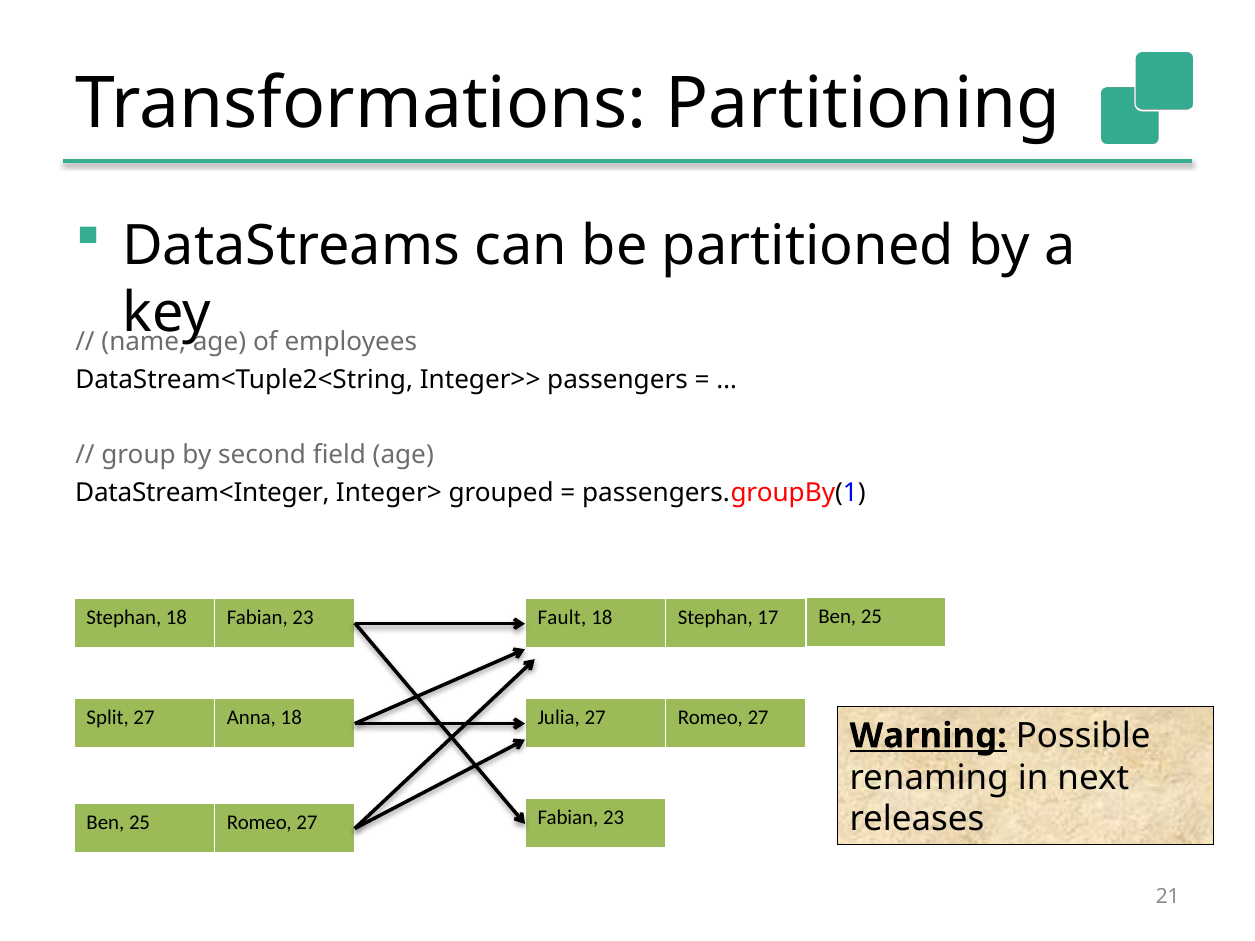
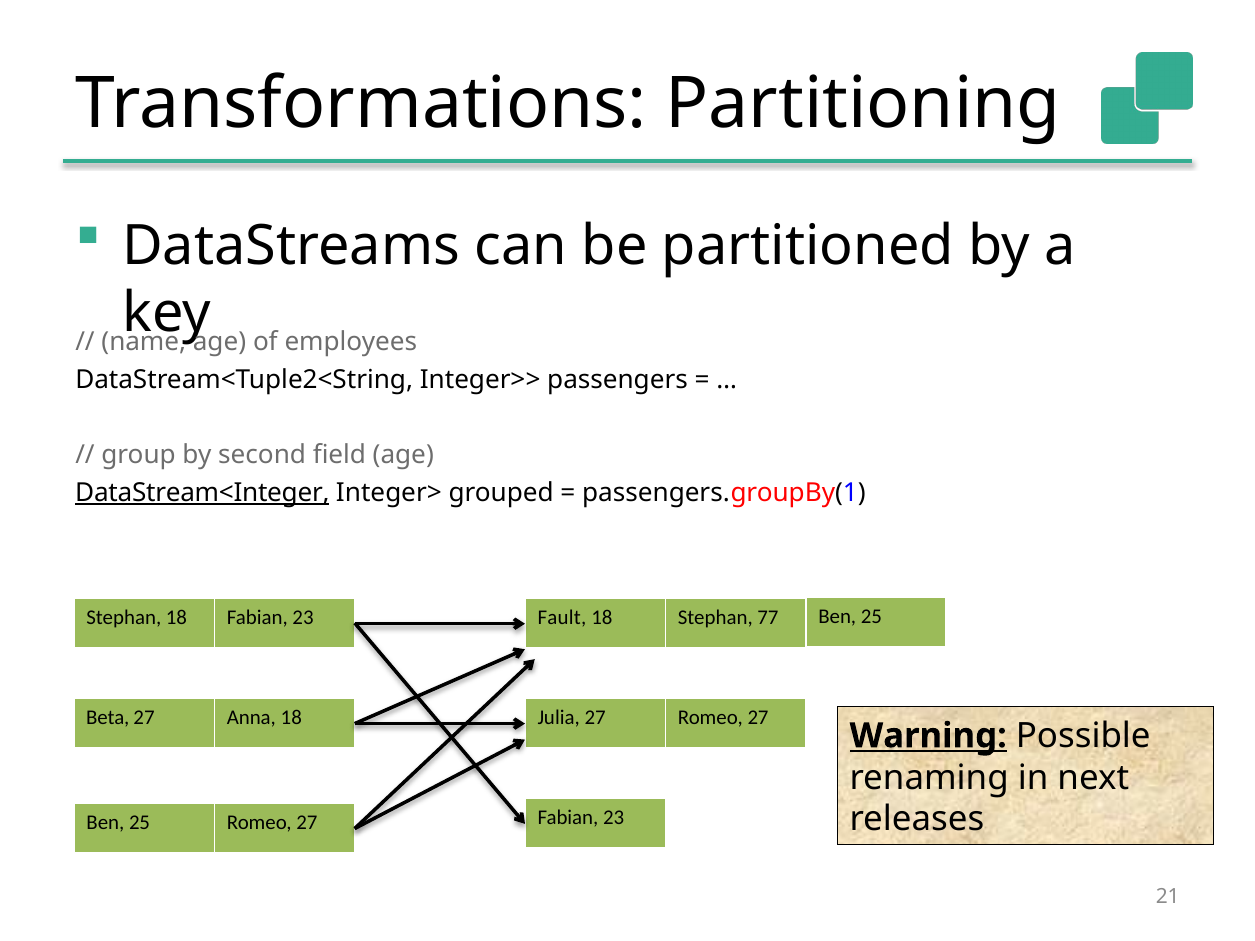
DataStream<Integer underline: none -> present
17: 17 -> 77
Split: Split -> Beta
